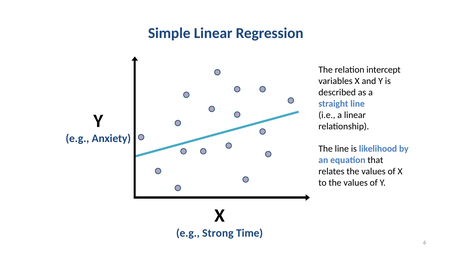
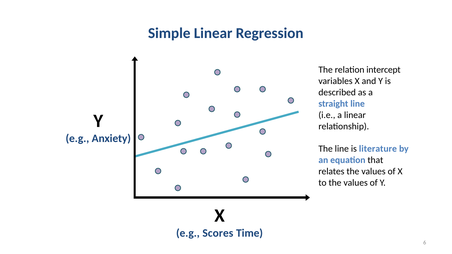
likelihood: likelihood -> literature
Strong: Strong -> Scores
